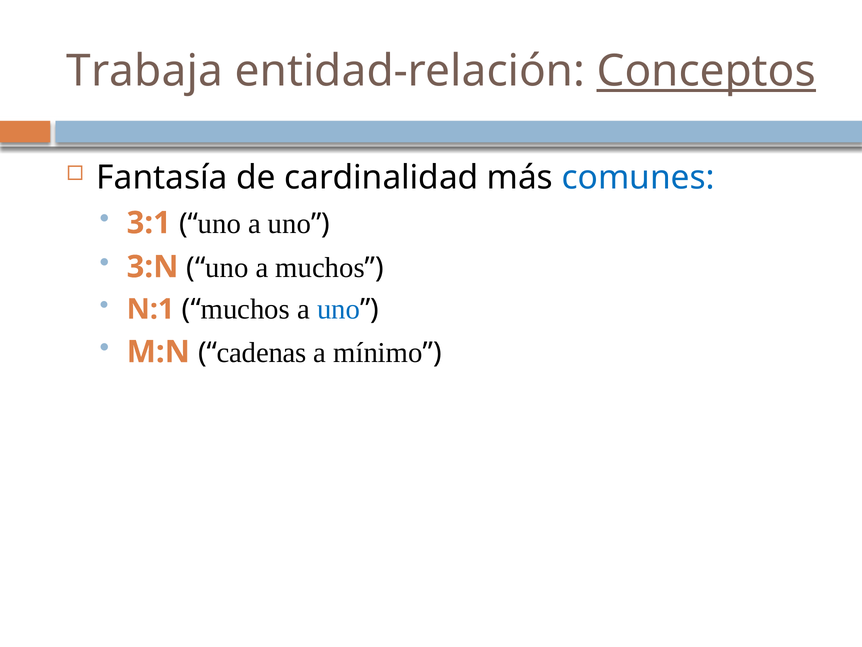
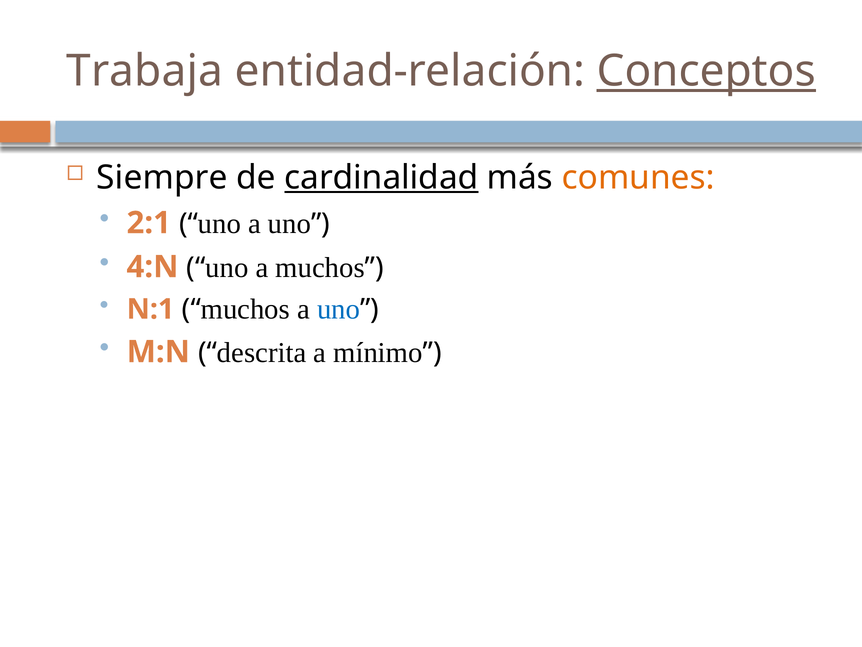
Fantasía: Fantasía -> Siempre
cardinalidad underline: none -> present
comunes colour: blue -> orange
3:1: 3:1 -> 2:1
3:N: 3:N -> 4:N
cadenas: cadenas -> descrita
